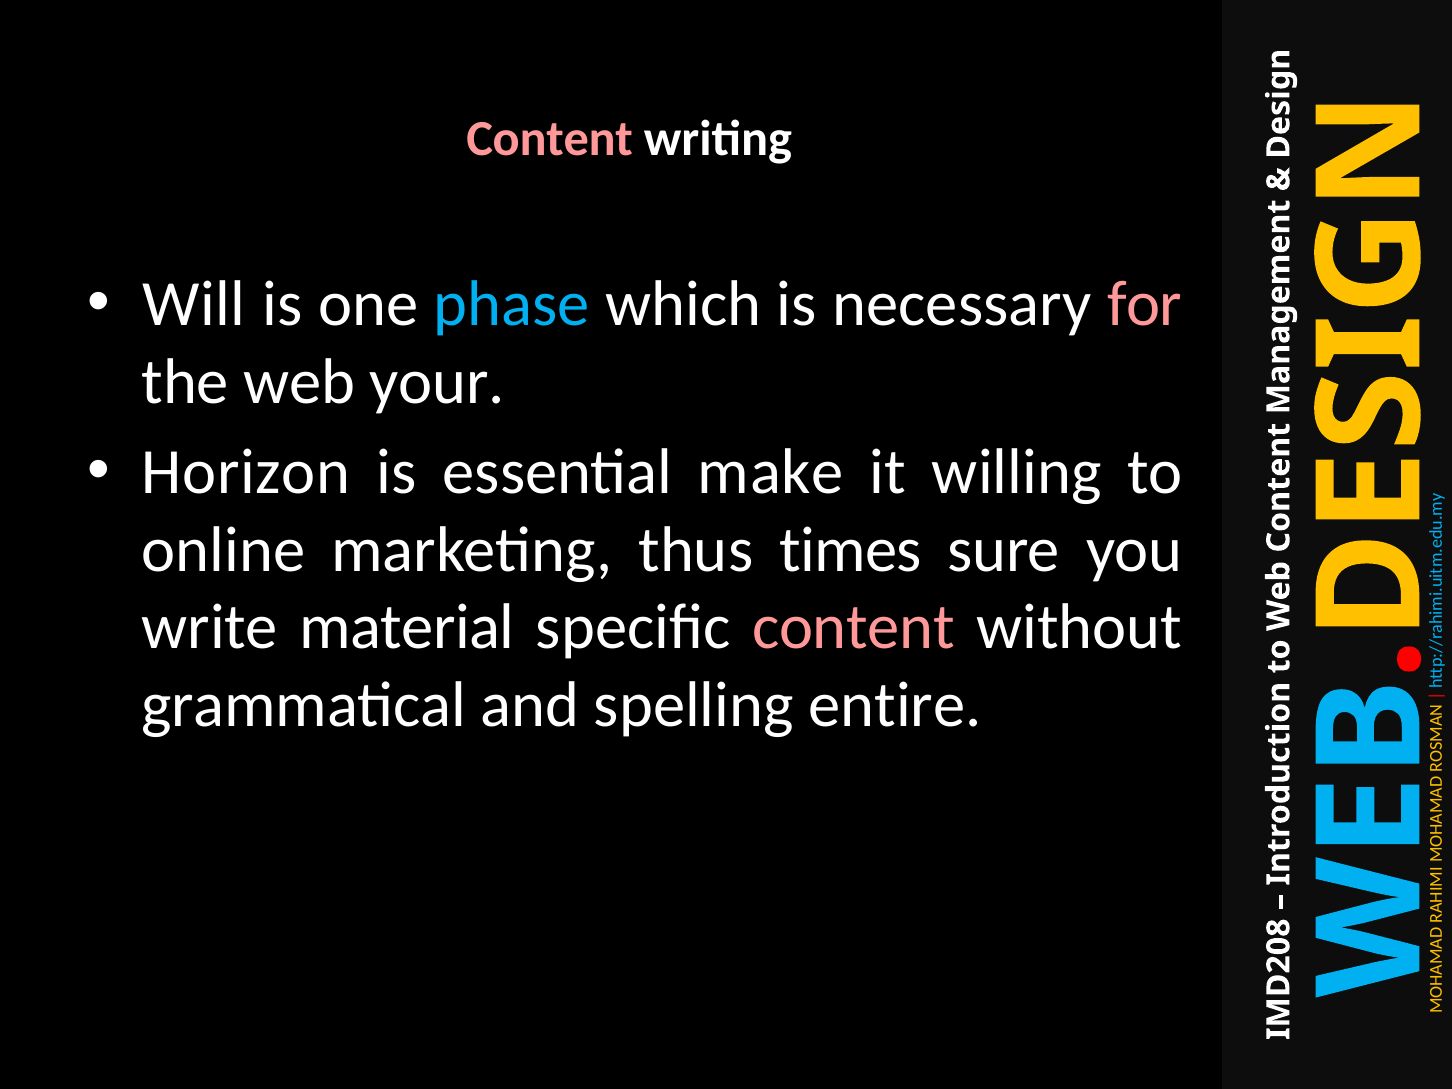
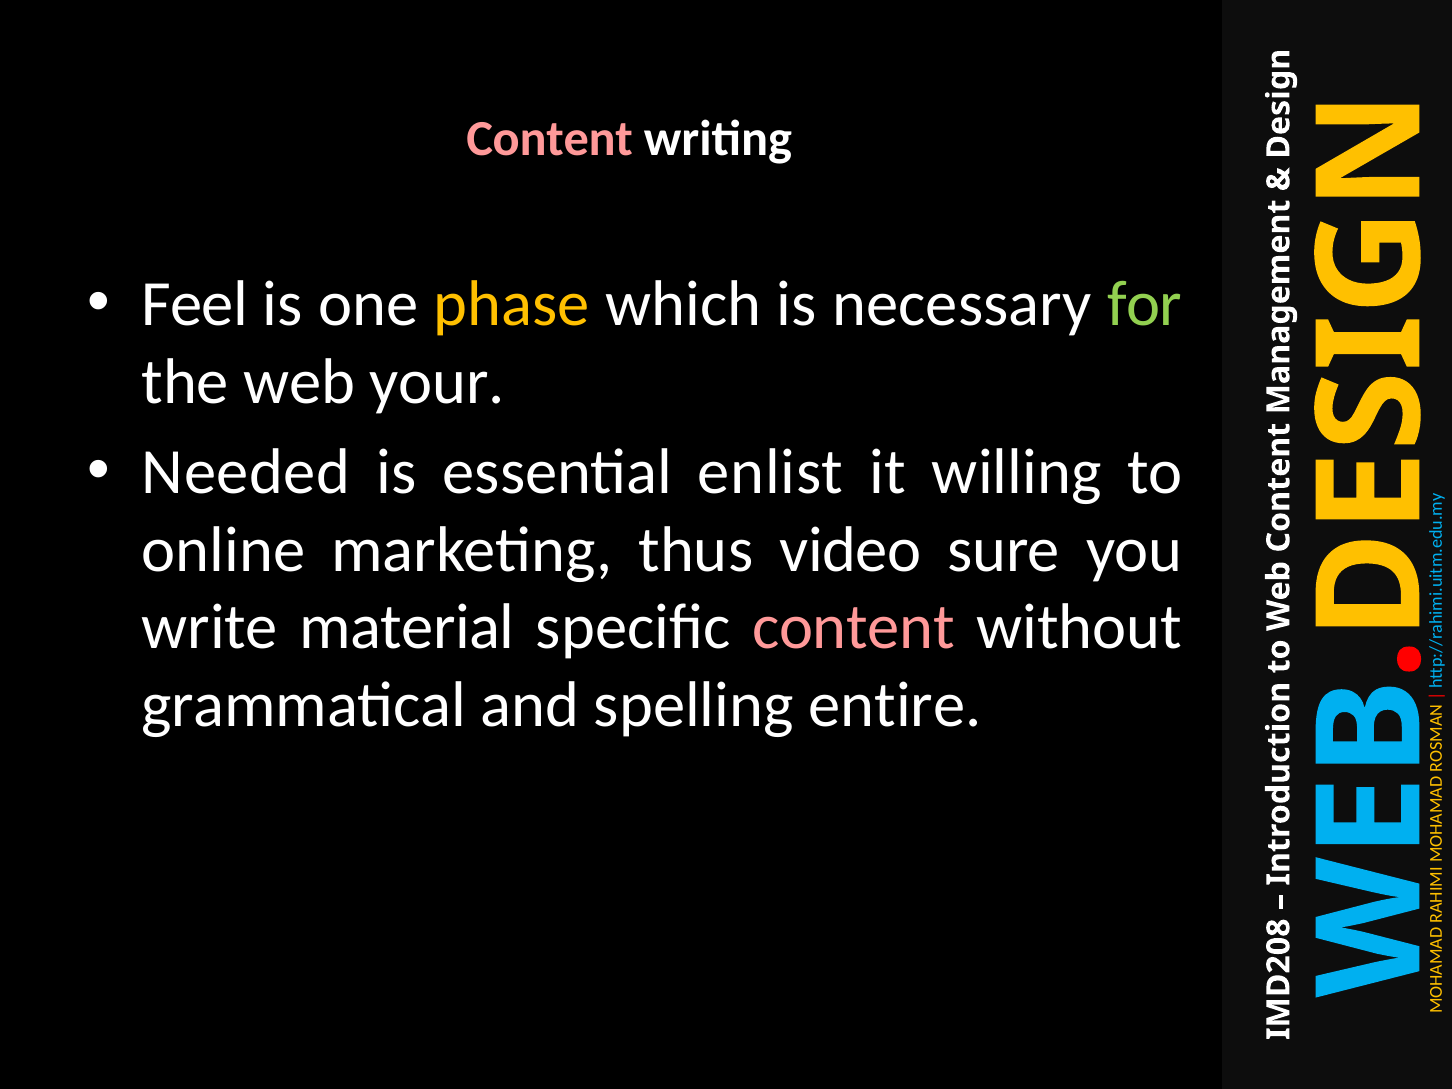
Will: Will -> Feel
phase colour: light blue -> yellow
for colour: pink -> light green
Horizon: Horizon -> Needed
make: make -> enlist
times: times -> video
